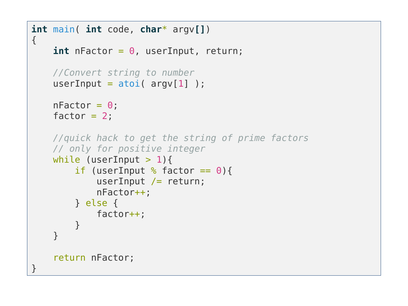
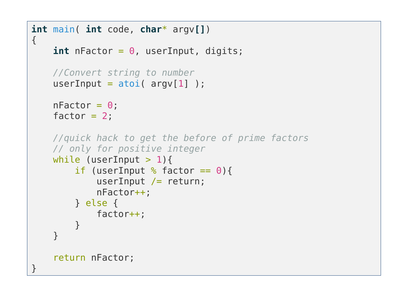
userInput return: return -> digits
the string: string -> before
